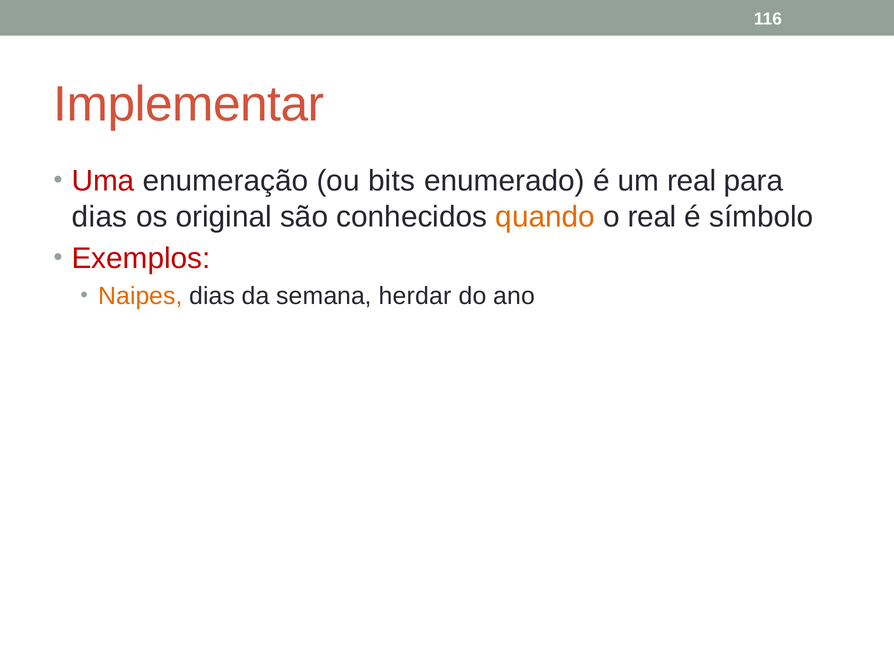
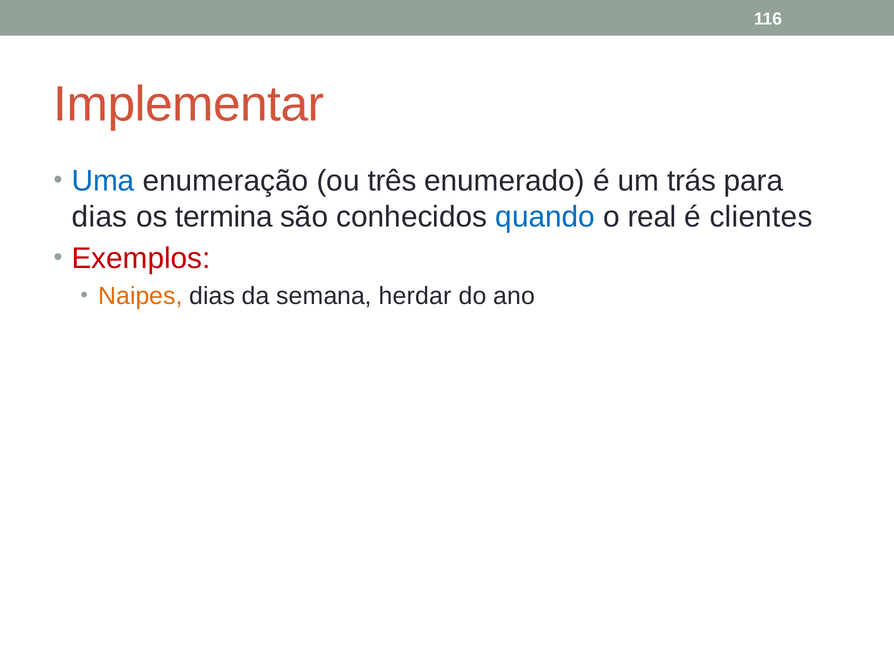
Uma colour: red -> blue
bits: bits -> três
um real: real -> trás
original: original -> termina
quando colour: orange -> blue
símbolo: símbolo -> clientes
